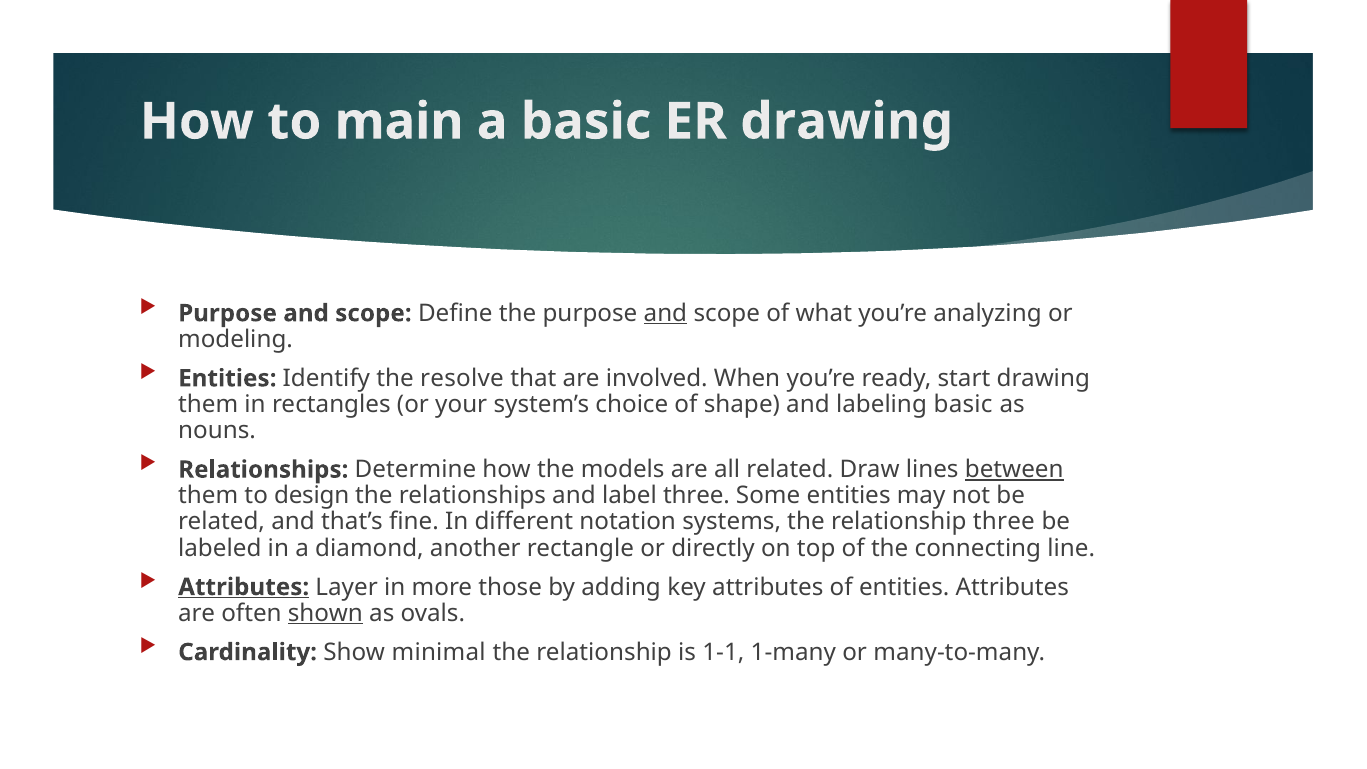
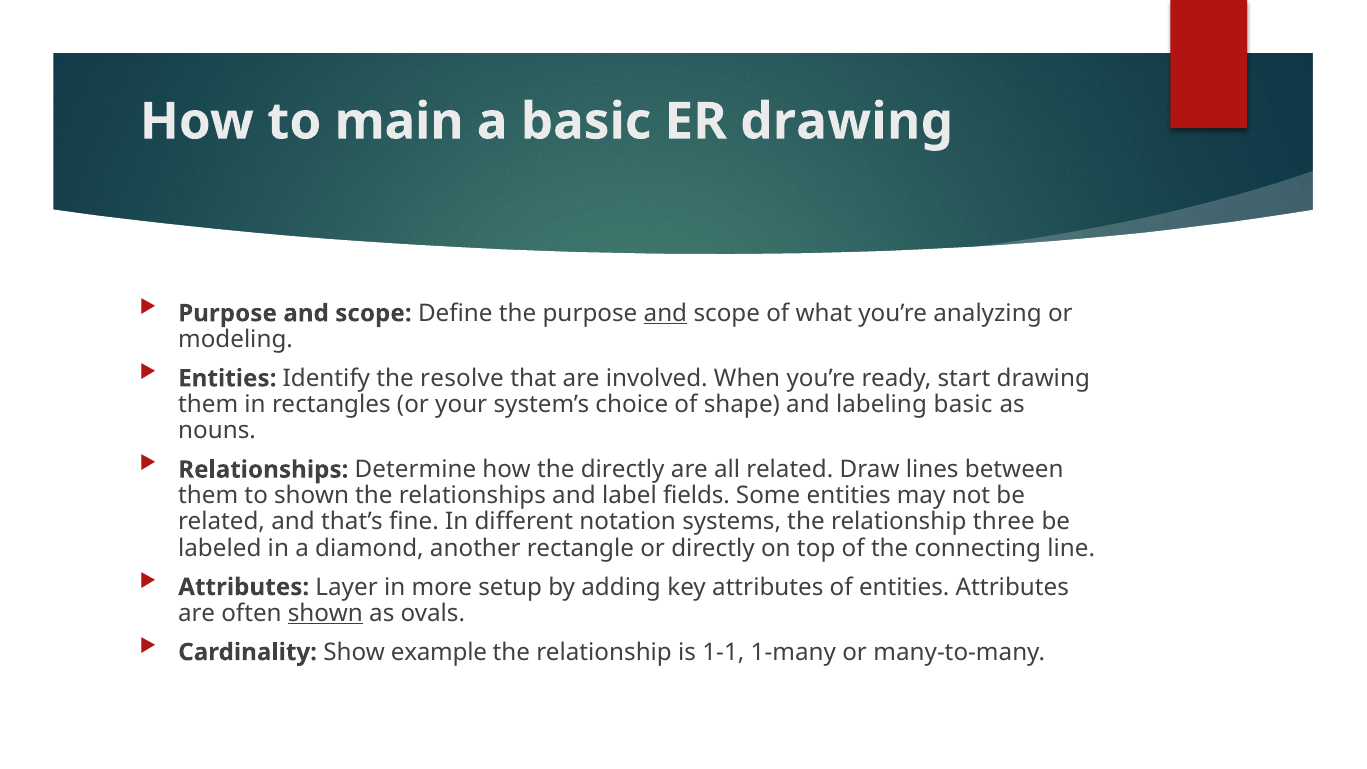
the models: models -> directly
between underline: present -> none
to design: design -> shown
label three: three -> fields
Attributes at (244, 587) underline: present -> none
those: those -> setup
minimal: minimal -> example
